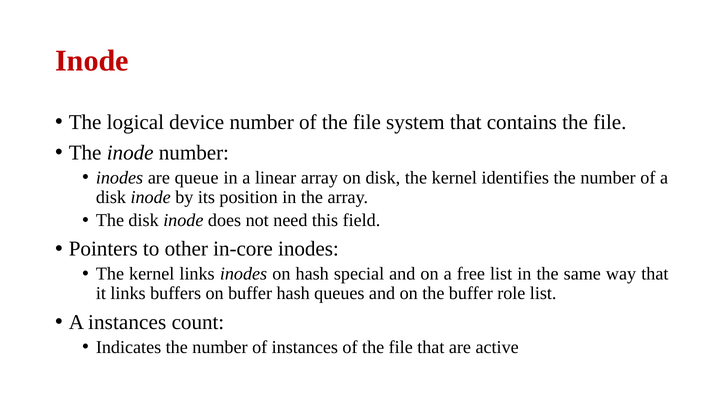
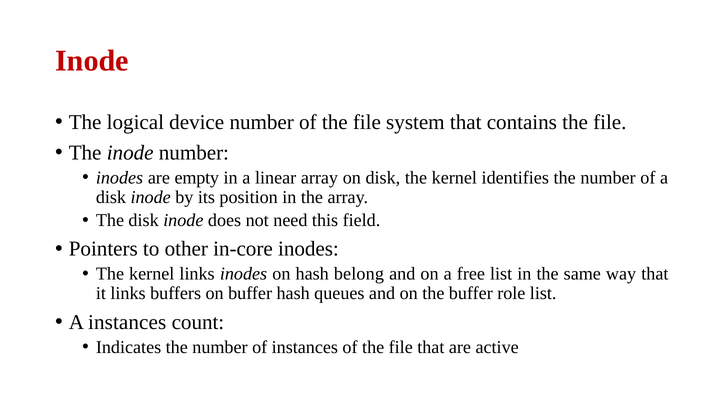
queue: queue -> empty
special: special -> belong
